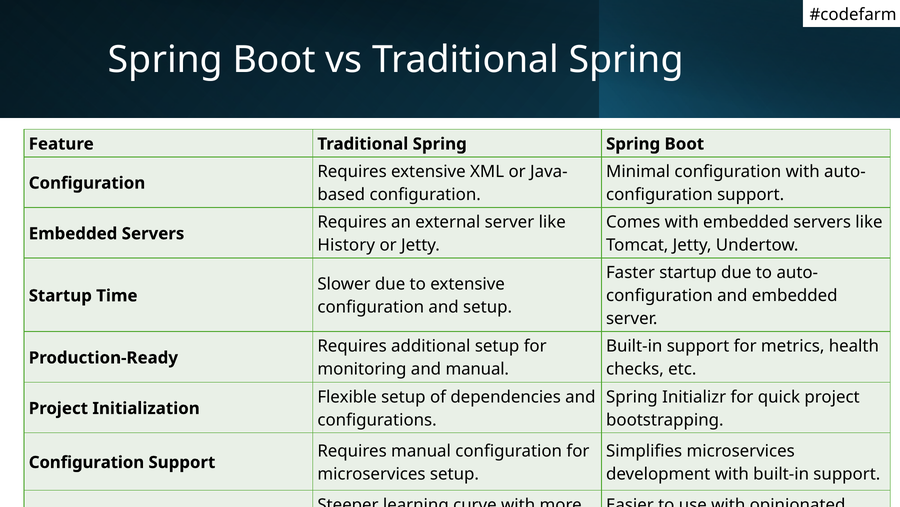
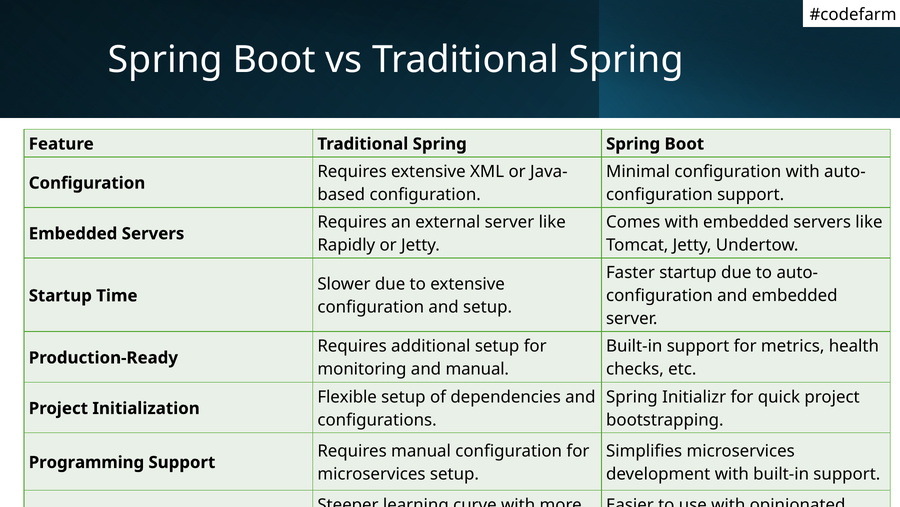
History: History -> Rapidly
Configuration at (86, 462): Configuration -> Programming
